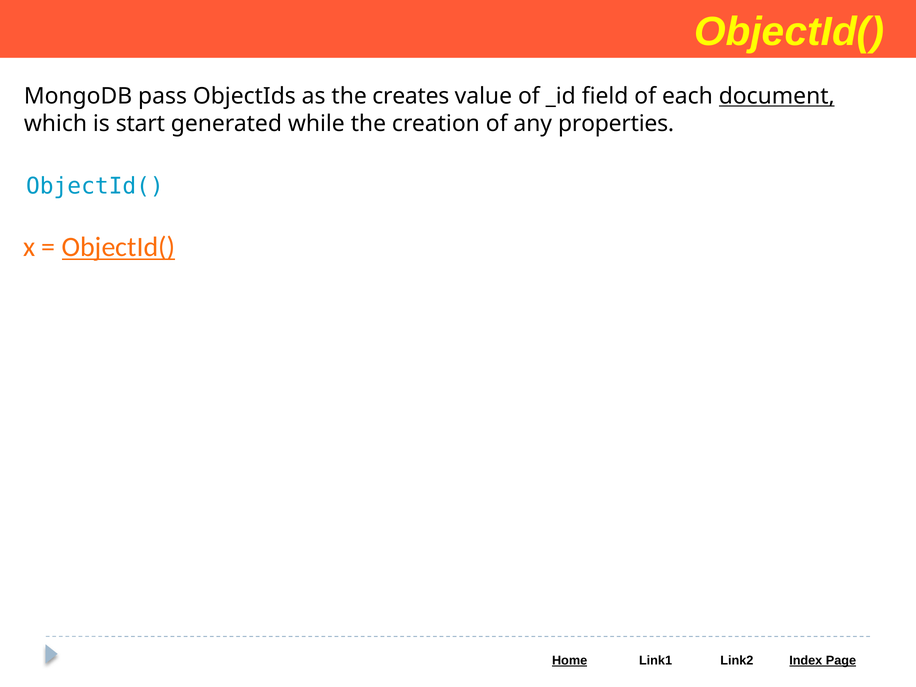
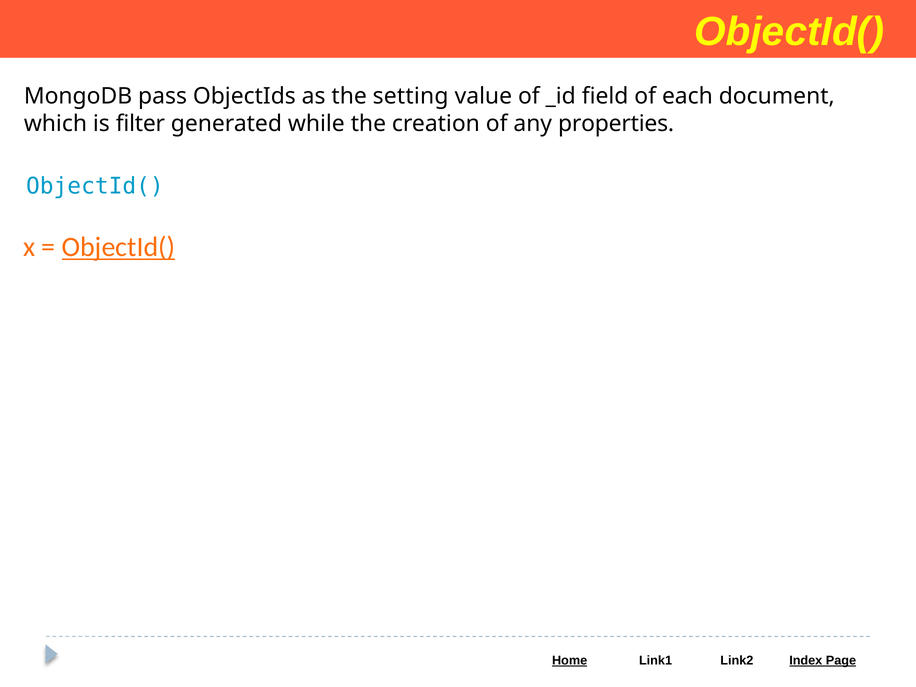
creates: creates -> setting
document underline: present -> none
start: start -> filter
